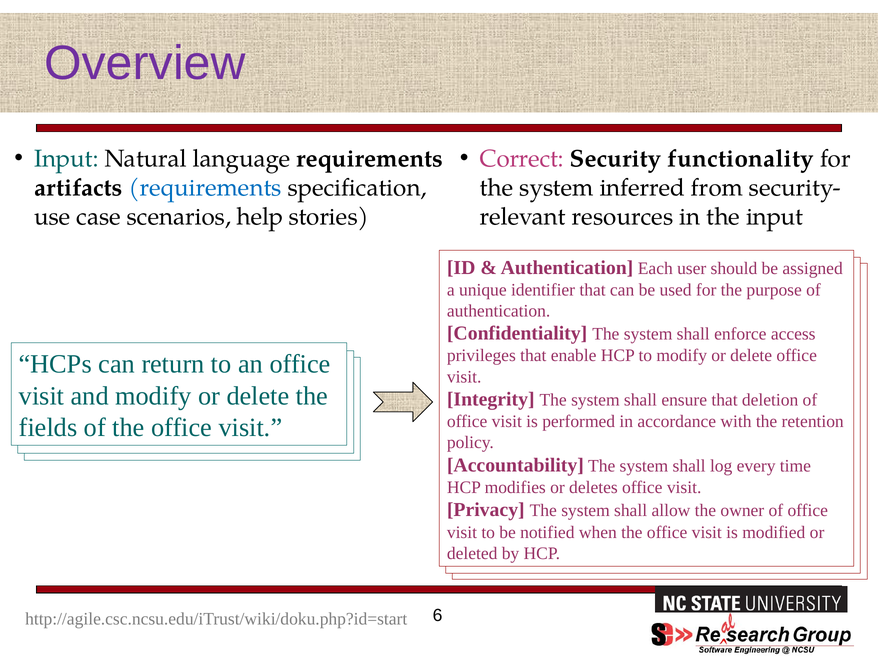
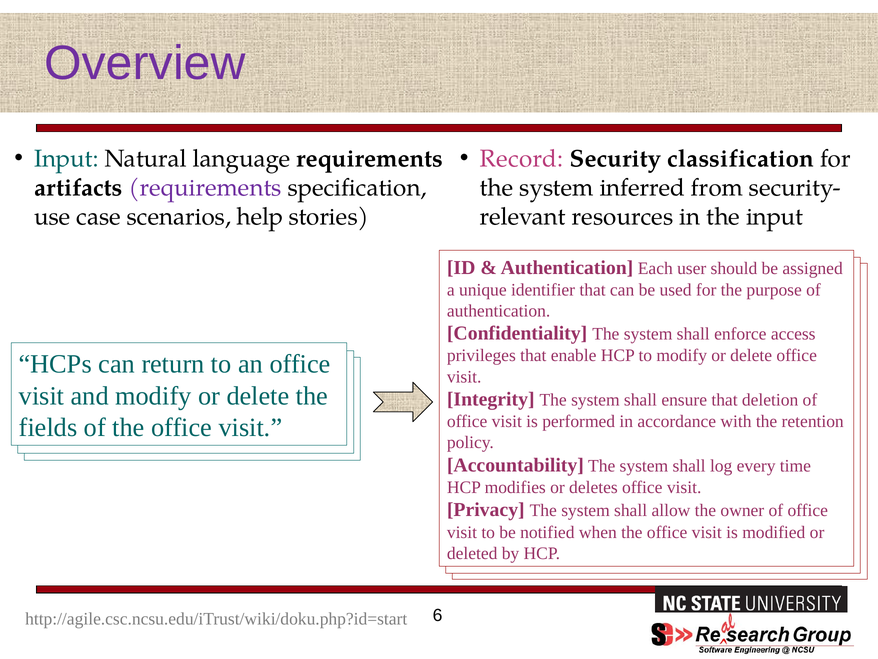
Correct: Correct -> Record
functionality: functionality -> classification
requirements at (205, 188) colour: blue -> purple
